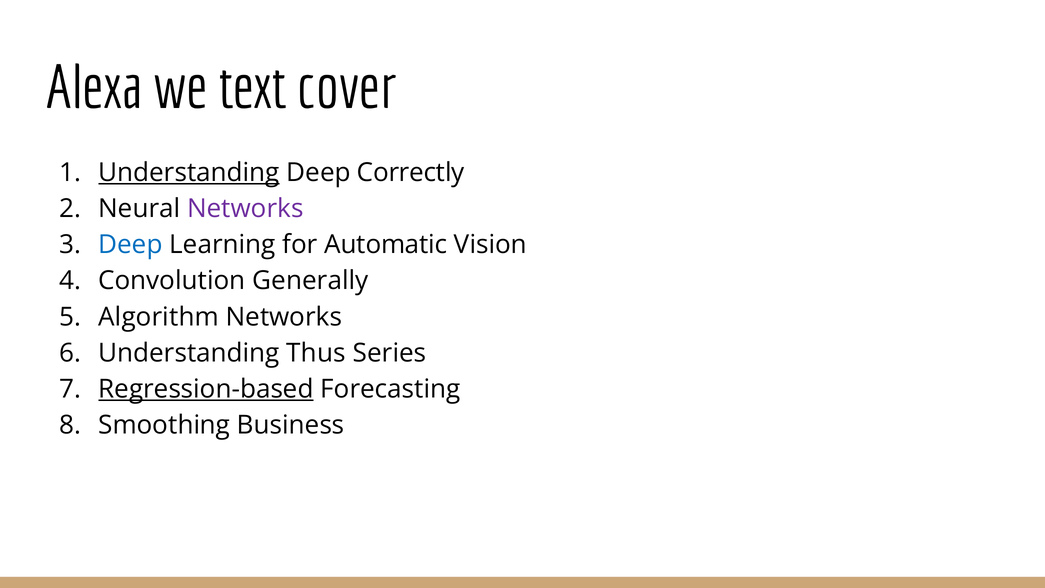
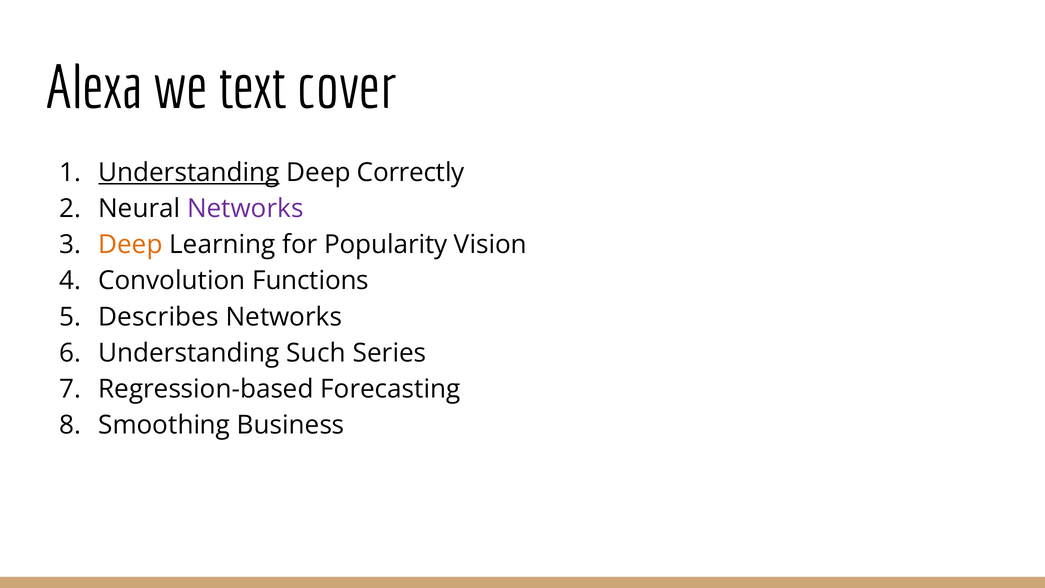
Deep at (130, 245) colour: blue -> orange
Automatic: Automatic -> Popularity
Generally: Generally -> Functions
Algorithm: Algorithm -> Describes
Thus: Thus -> Such
Regression-based underline: present -> none
